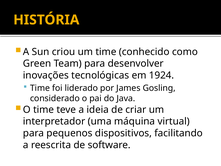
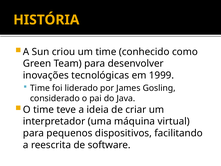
1924: 1924 -> 1999
